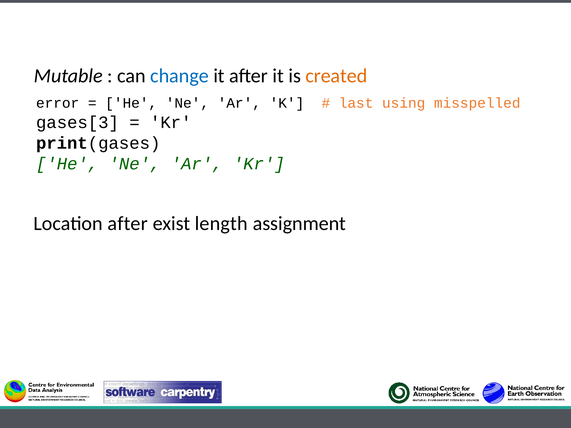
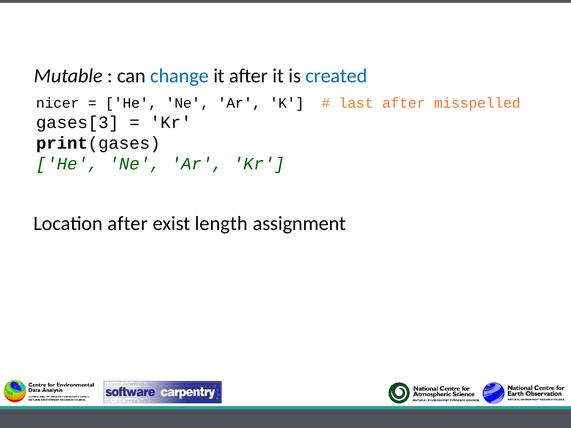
created colour: orange -> blue
error: error -> nicer
last using: using -> after
